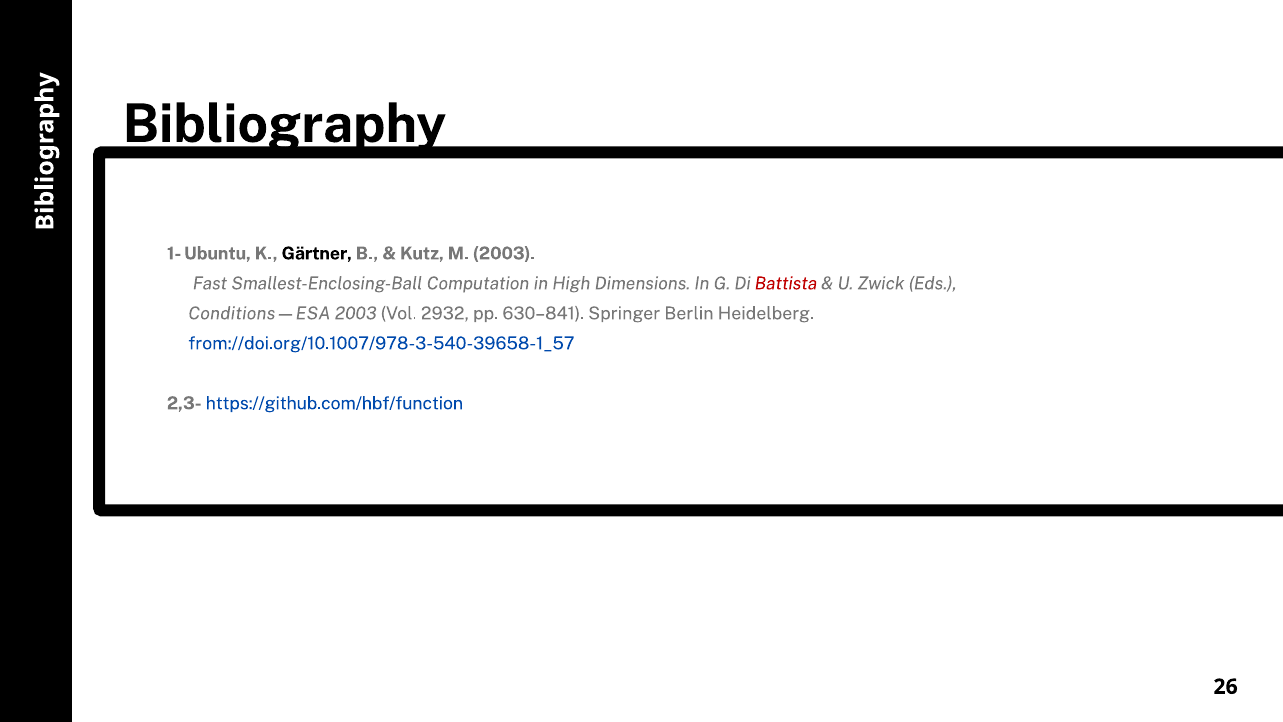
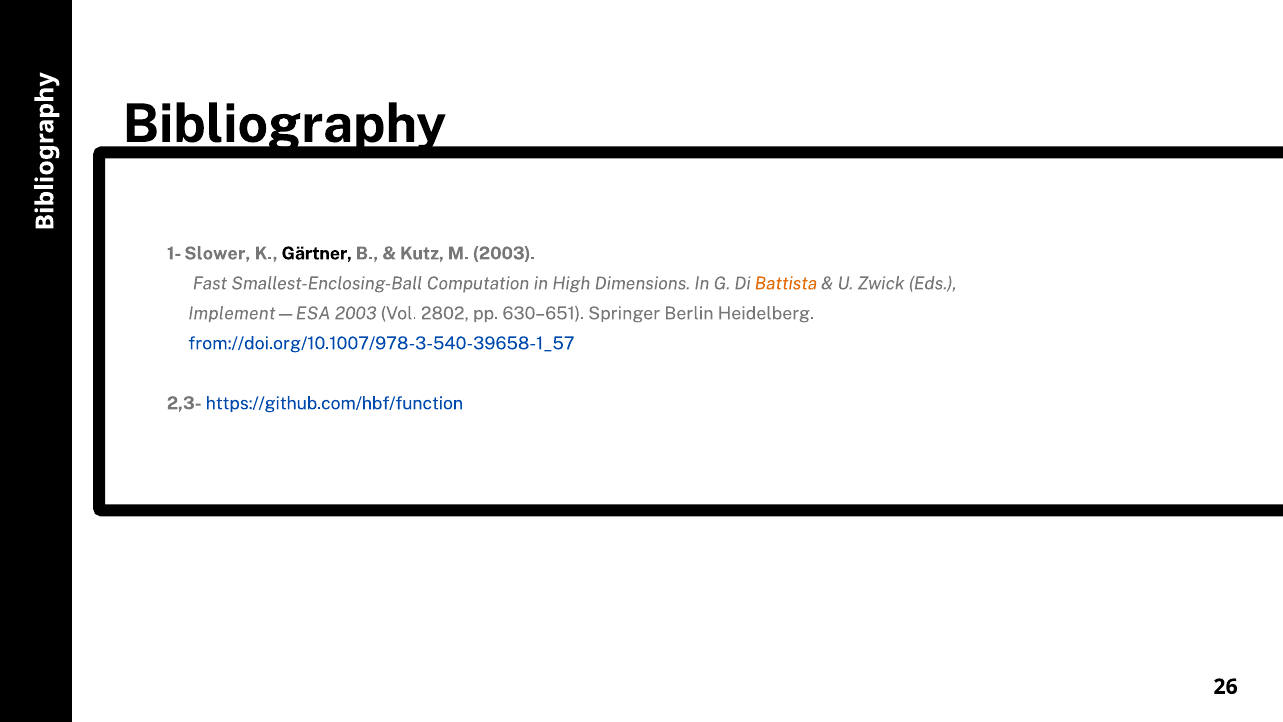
Ubuntu: Ubuntu -> Slower
Battista colour: red -> orange
Conditions—ESA: Conditions—ESA -> Implement—ESA
2932: 2932 -> 2802
630–841: 630–841 -> 630–651
